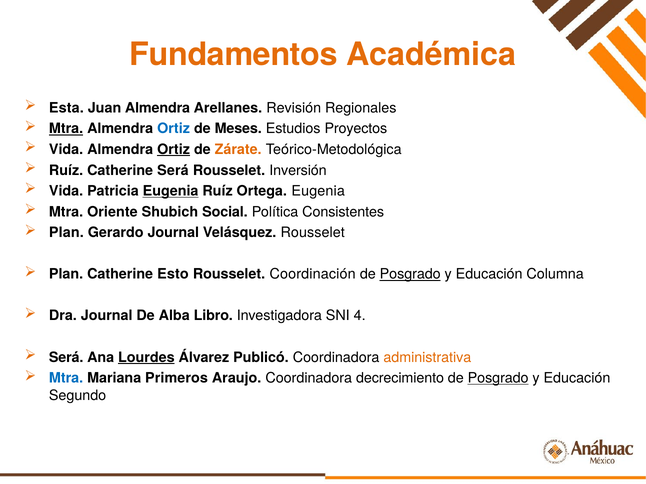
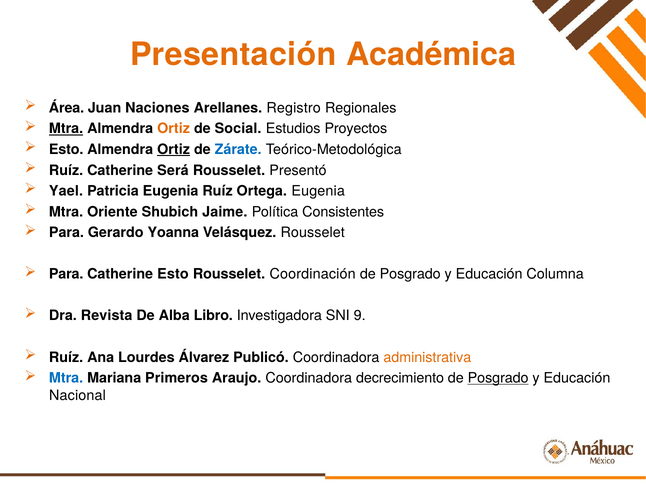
Fundamentos: Fundamentos -> Presentación
Esta: Esta -> Área
Juan Almendra: Almendra -> Naciones
Revisión: Revisión -> Registro
Ortiz at (174, 129) colour: blue -> orange
Meses: Meses -> Social
Vida at (66, 150): Vida -> Esto
Zárate colour: orange -> blue
Inversión: Inversión -> Presentó
Vida at (66, 191): Vida -> Yael
Eugenia at (171, 191) underline: present -> none
Social: Social -> Jaime
Plan at (66, 233): Plan -> Para
Gerardo Journal: Journal -> Yoanna
Plan at (66, 274): Plan -> Para
Posgrado at (410, 274) underline: present -> none
Dra Journal: Journal -> Revista
4: 4 -> 9
Será at (66, 358): Será -> Ruíz
Lourdes underline: present -> none
Segundo: Segundo -> Nacional
